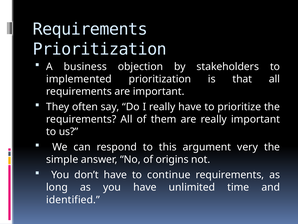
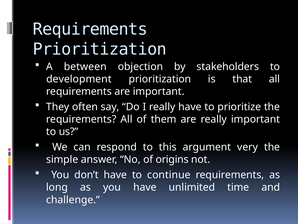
business: business -> between
implemented: implemented -> development
identified: identified -> challenge
